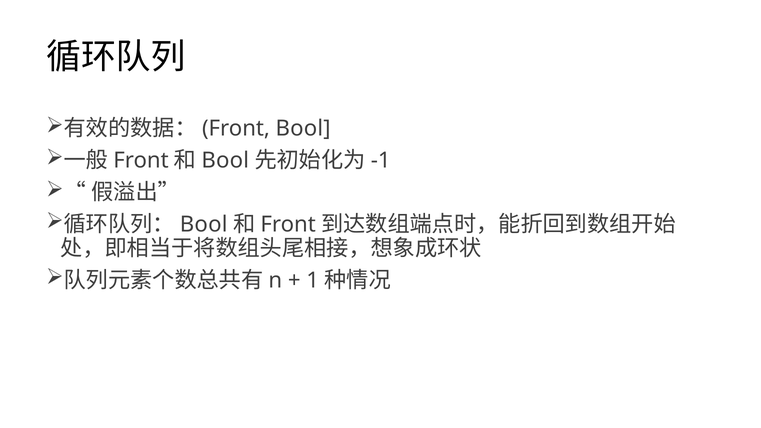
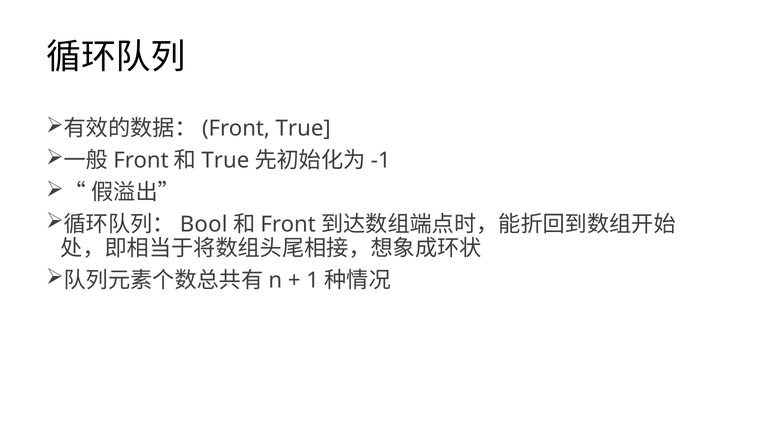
Bool at (303, 129): Bool -> True
Bool at (225, 161): Bool -> True
